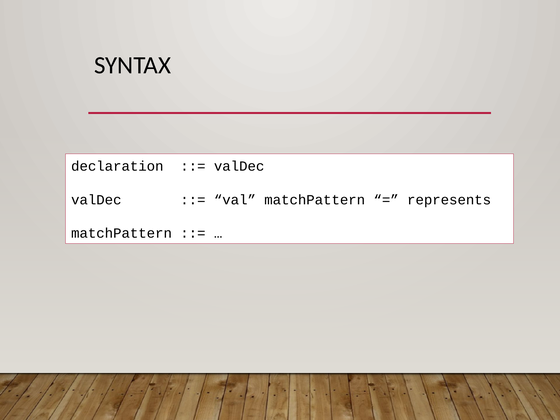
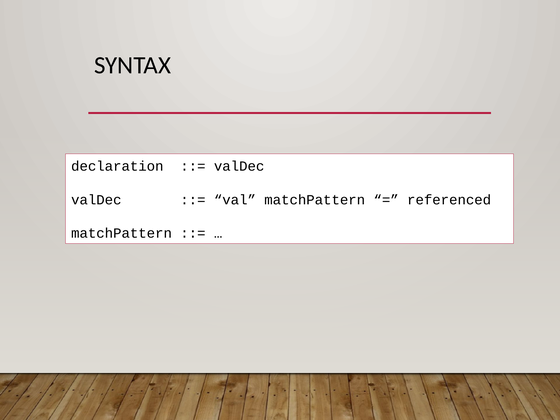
represents: represents -> referenced
